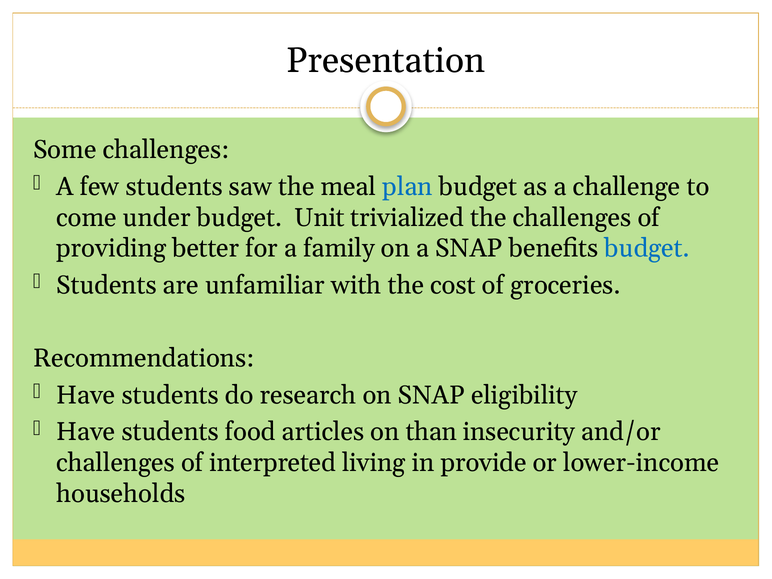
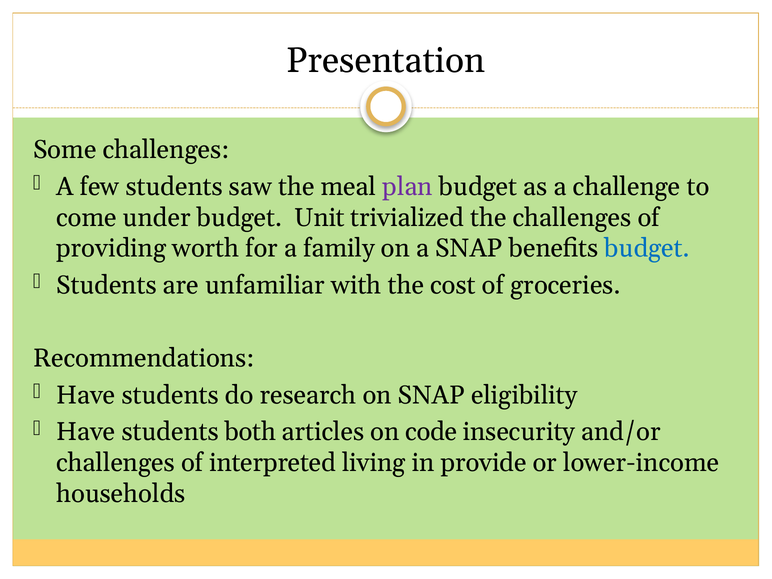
plan colour: blue -> purple
better: better -> worth
food: food -> both
than: than -> code
